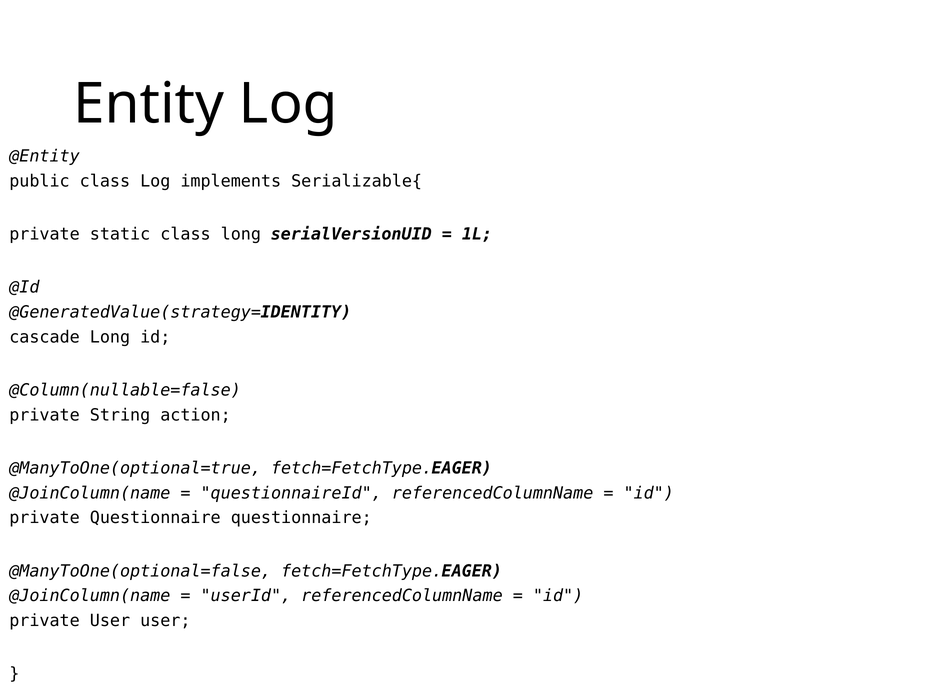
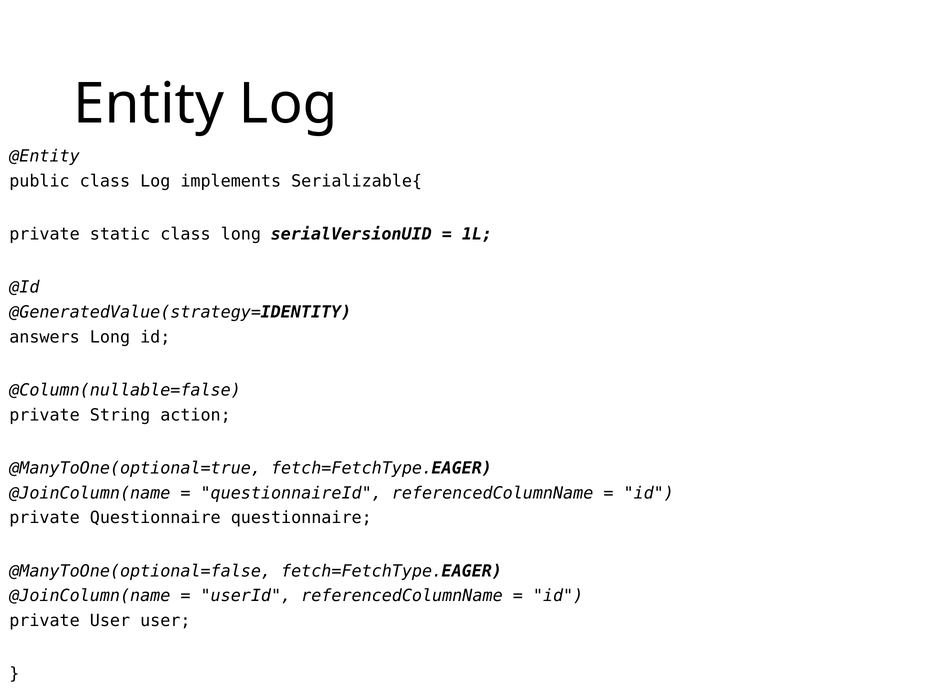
cascade: cascade -> answers
